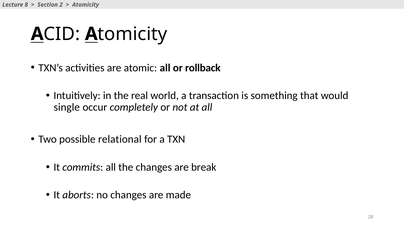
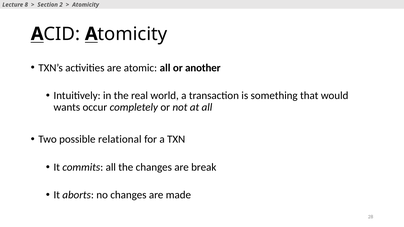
rollback: rollback -> another
single: single -> wants
